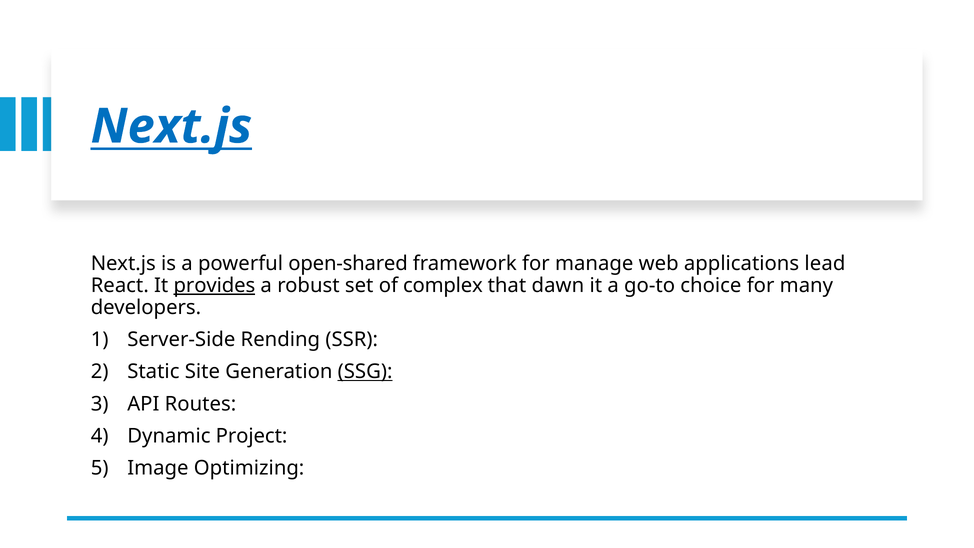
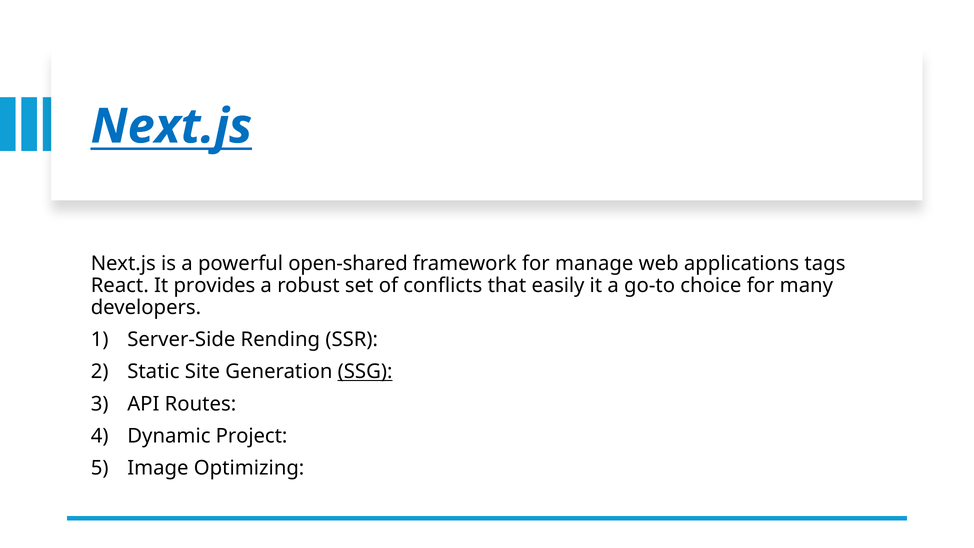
lead: lead -> tags
provides underline: present -> none
complex: complex -> conflicts
dawn: dawn -> easily
